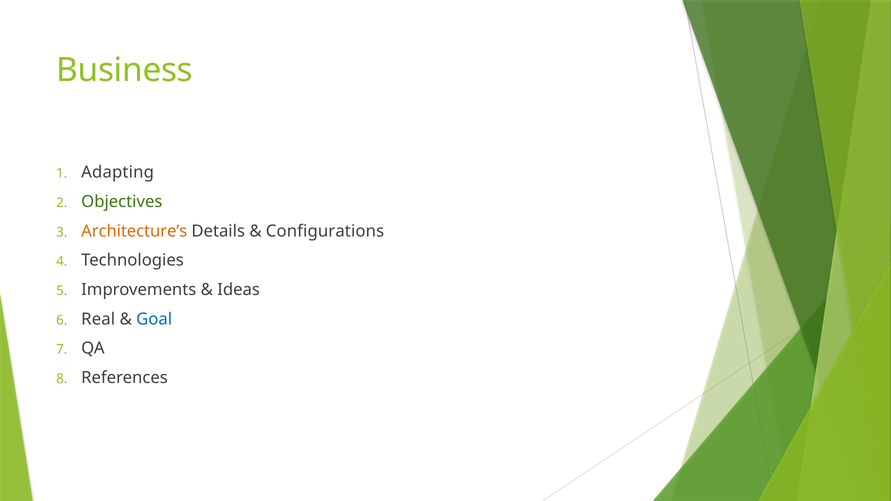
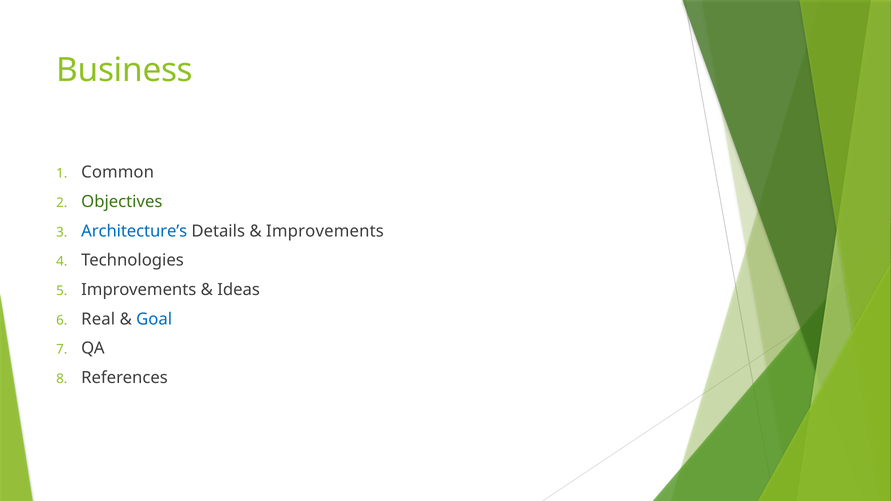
Adapting: Adapting -> Common
Architecture’s colour: orange -> blue
Configurations at (325, 231): Configurations -> Improvements
